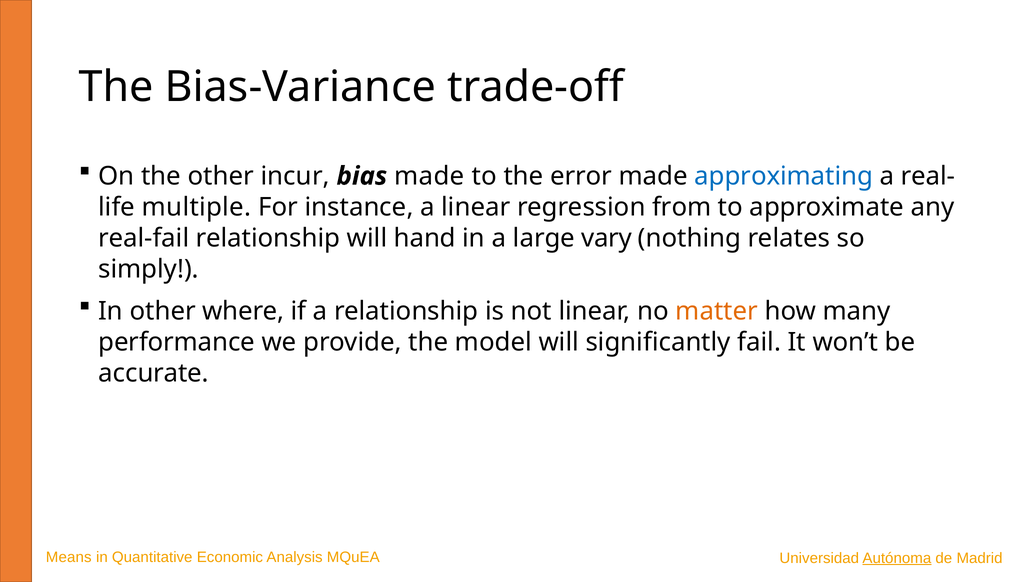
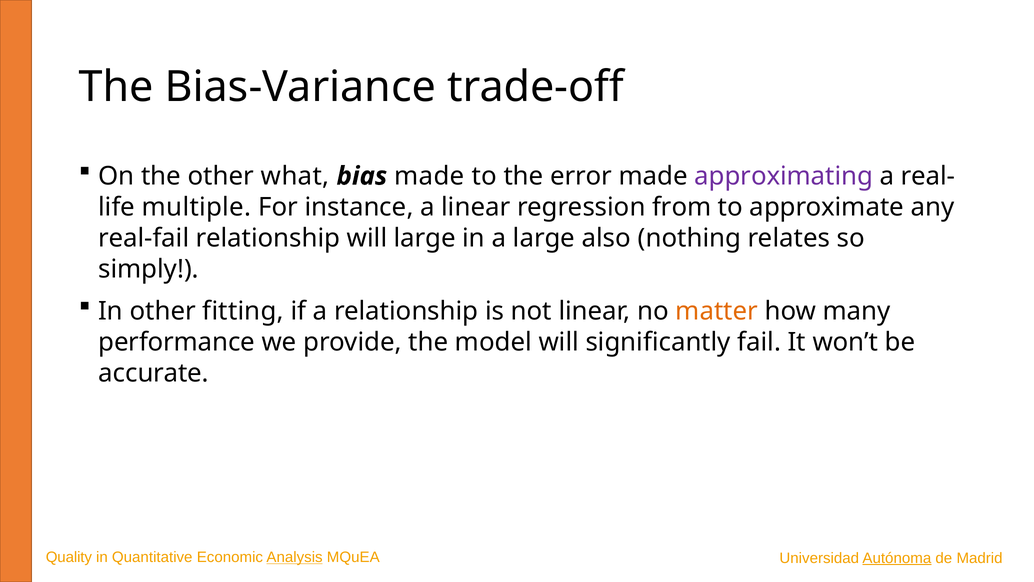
incur: incur -> what
approximating colour: blue -> purple
will hand: hand -> large
vary: vary -> also
where: where -> fitting
Means: Means -> Quality
Analysis underline: none -> present
